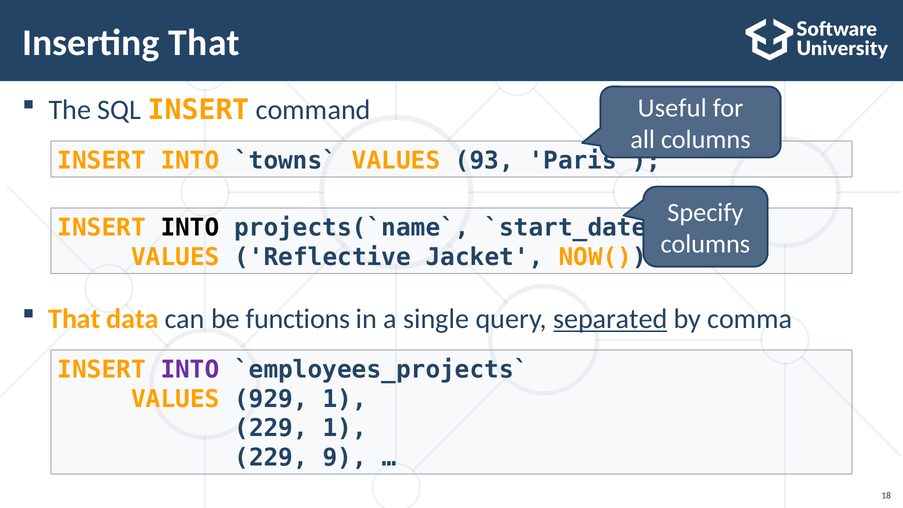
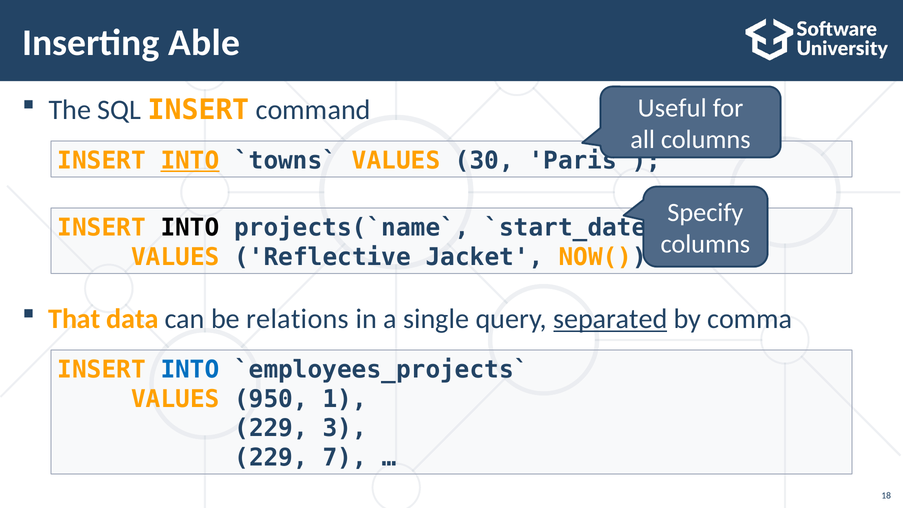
Inserting That: That -> Able
INTO at (190, 161) underline: none -> present
93: 93 -> 30
functions: functions -> relations
INTO at (190, 370) colour: purple -> blue
929: 929 -> 950
229 1: 1 -> 3
9: 9 -> 7
